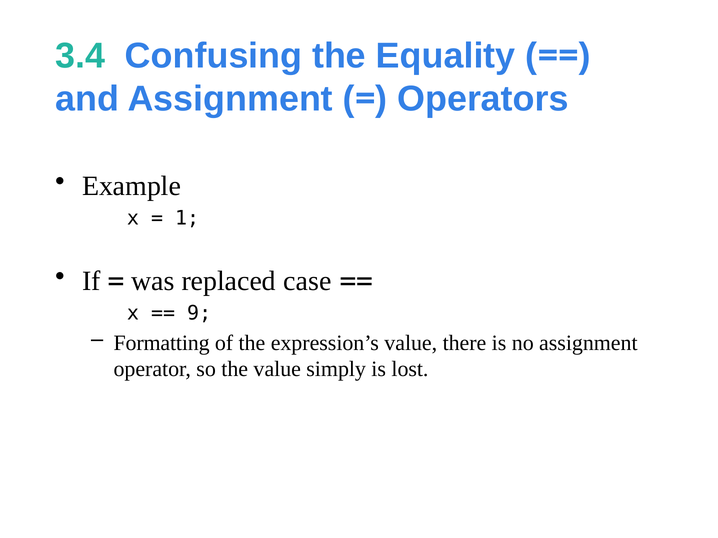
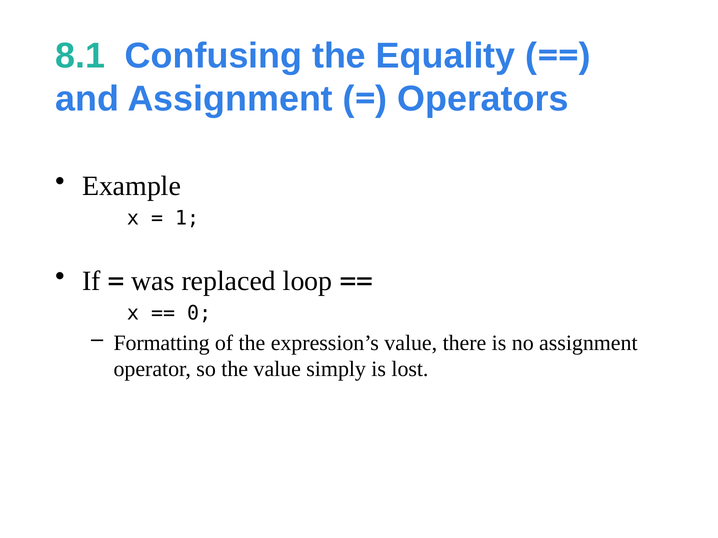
3.4: 3.4 -> 8.1
case: case -> loop
9: 9 -> 0
